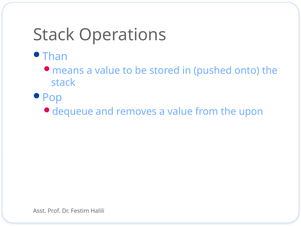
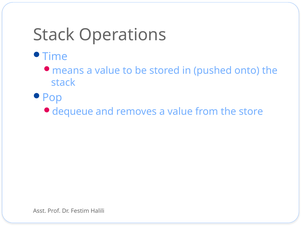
Than: Than -> Time
upon: upon -> store
